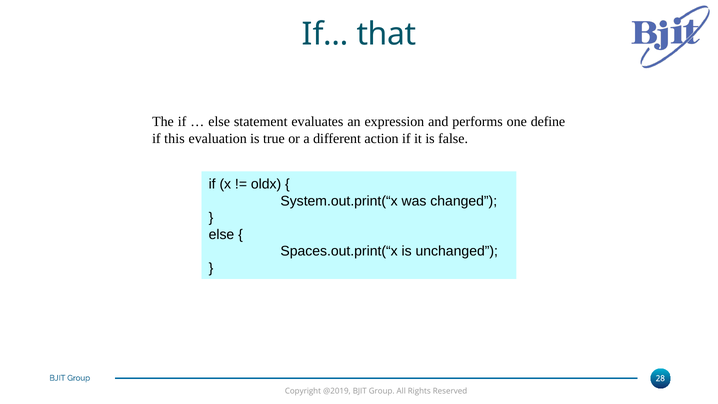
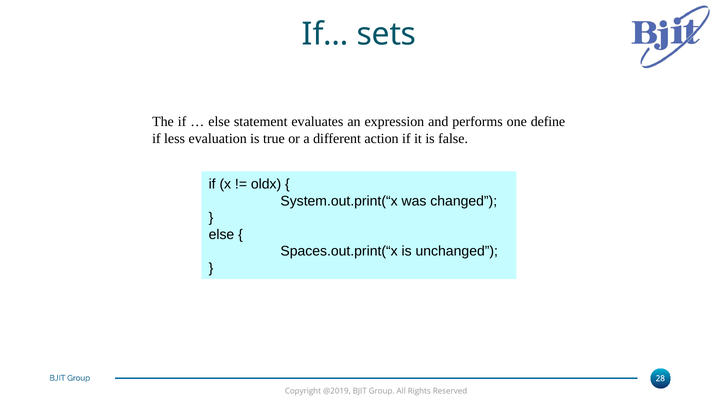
that: that -> sets
this: this -> less
